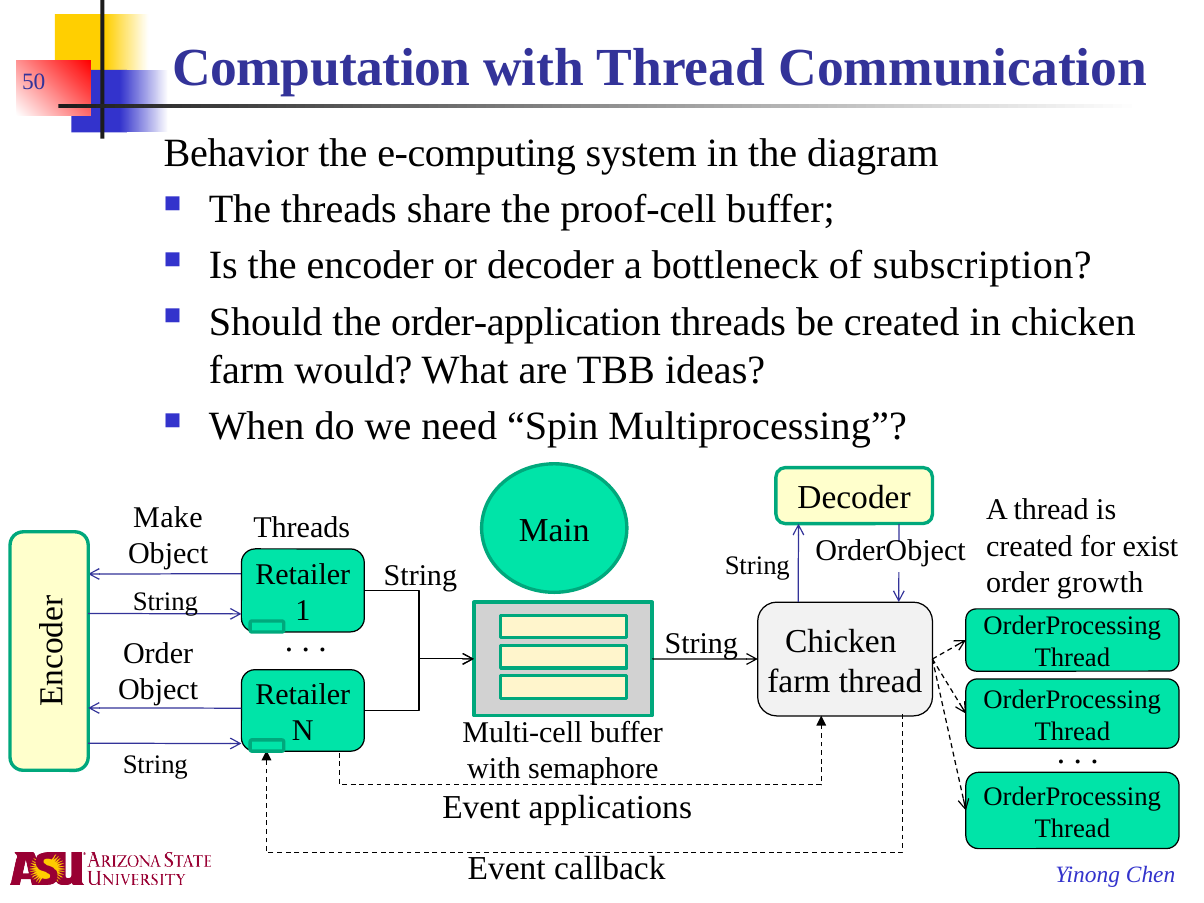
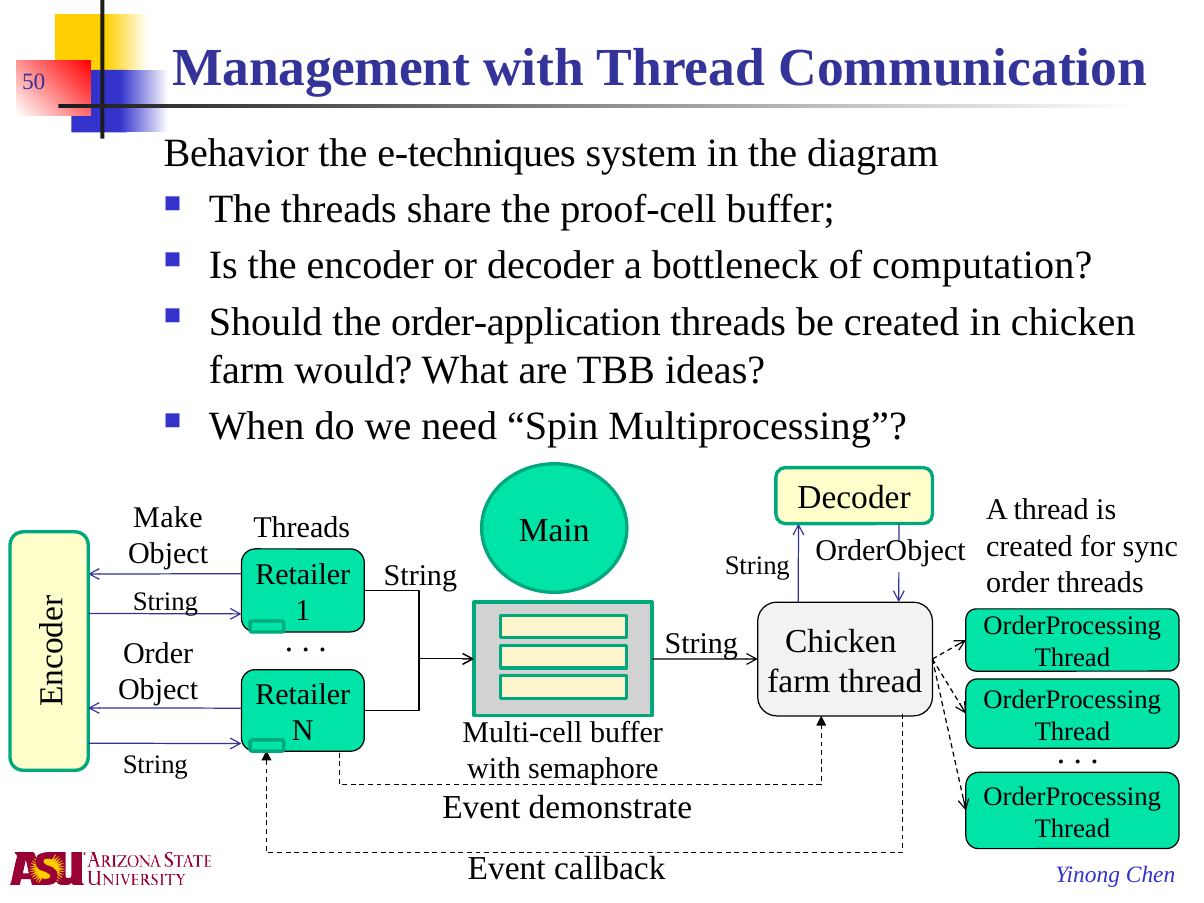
Computation: Computation -> Management
e-computing: e-computing -> e-techniques
subscription: subscription -> computation
exist: exist -> sync
order growth: growth -> threads
applications: applications -> demonstrate
